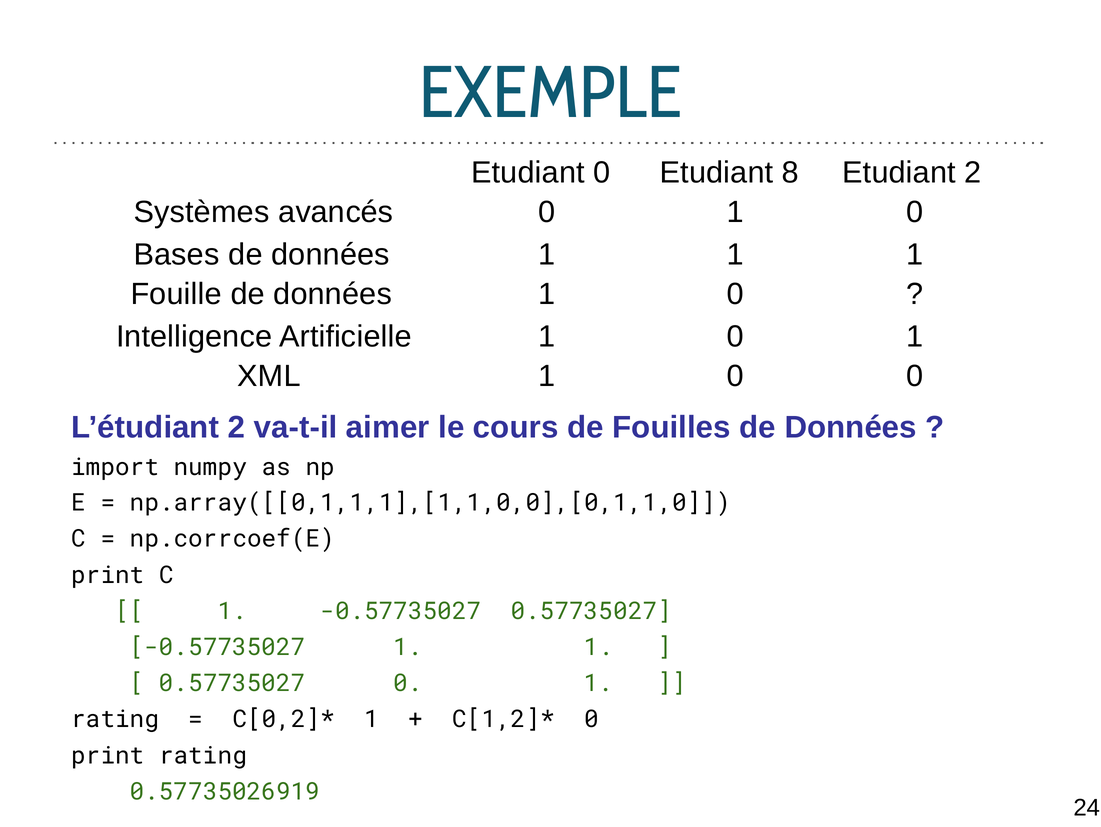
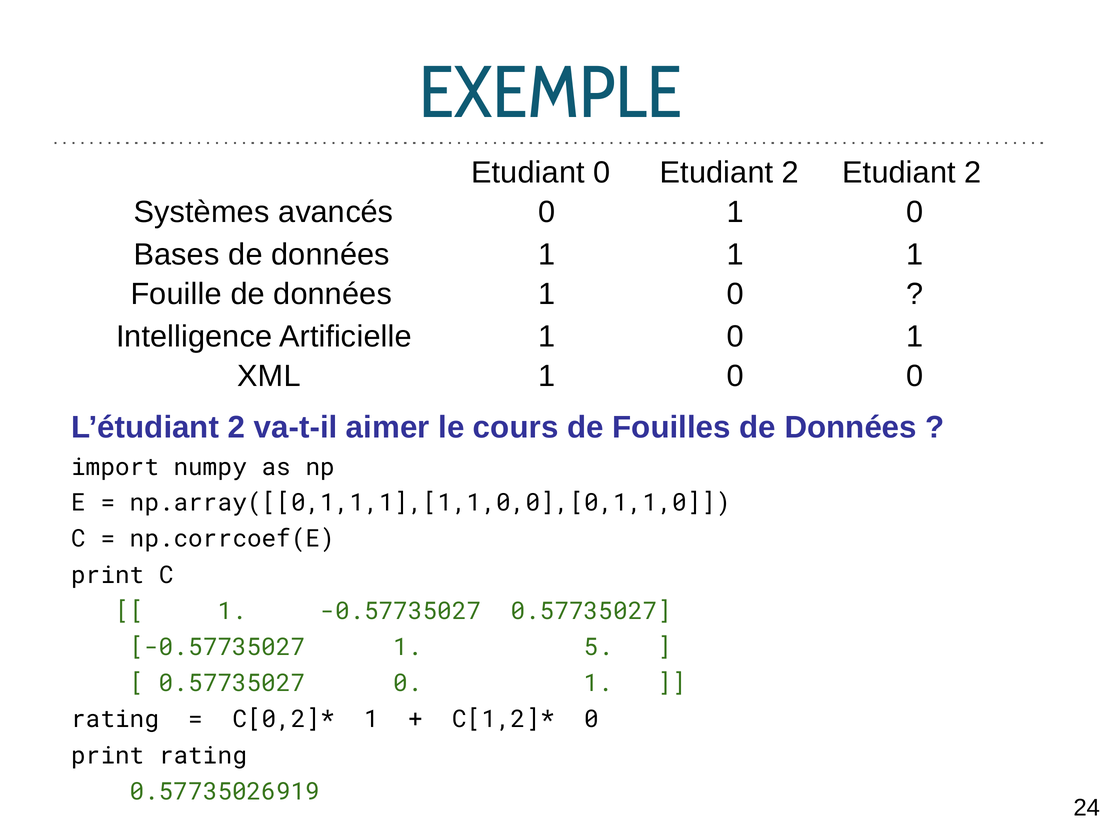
0 Etudiant 8: 8 -> 2
-0.57735027 1 1: 1 -> 5
